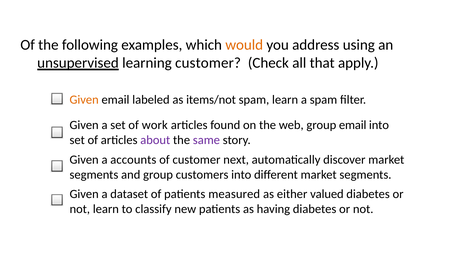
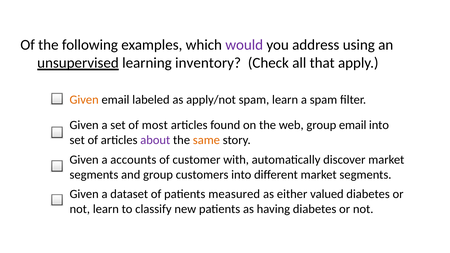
would colour: orange -> purple
learning customer: customer -> inventory
items/not: items/not -> apply/not
work: work -> most
same colour: purple -> orange
next: next -> with
